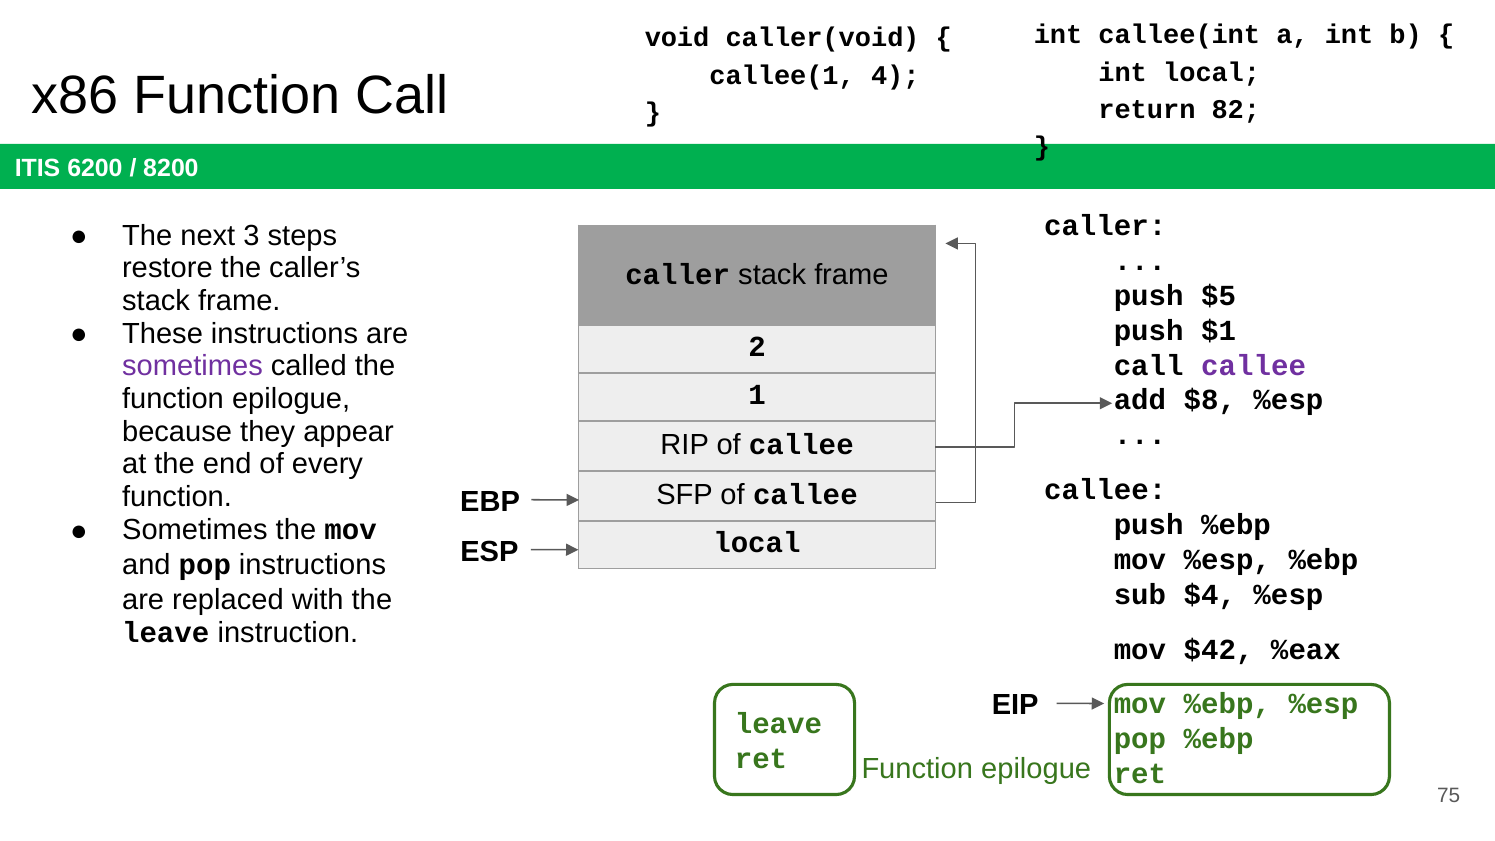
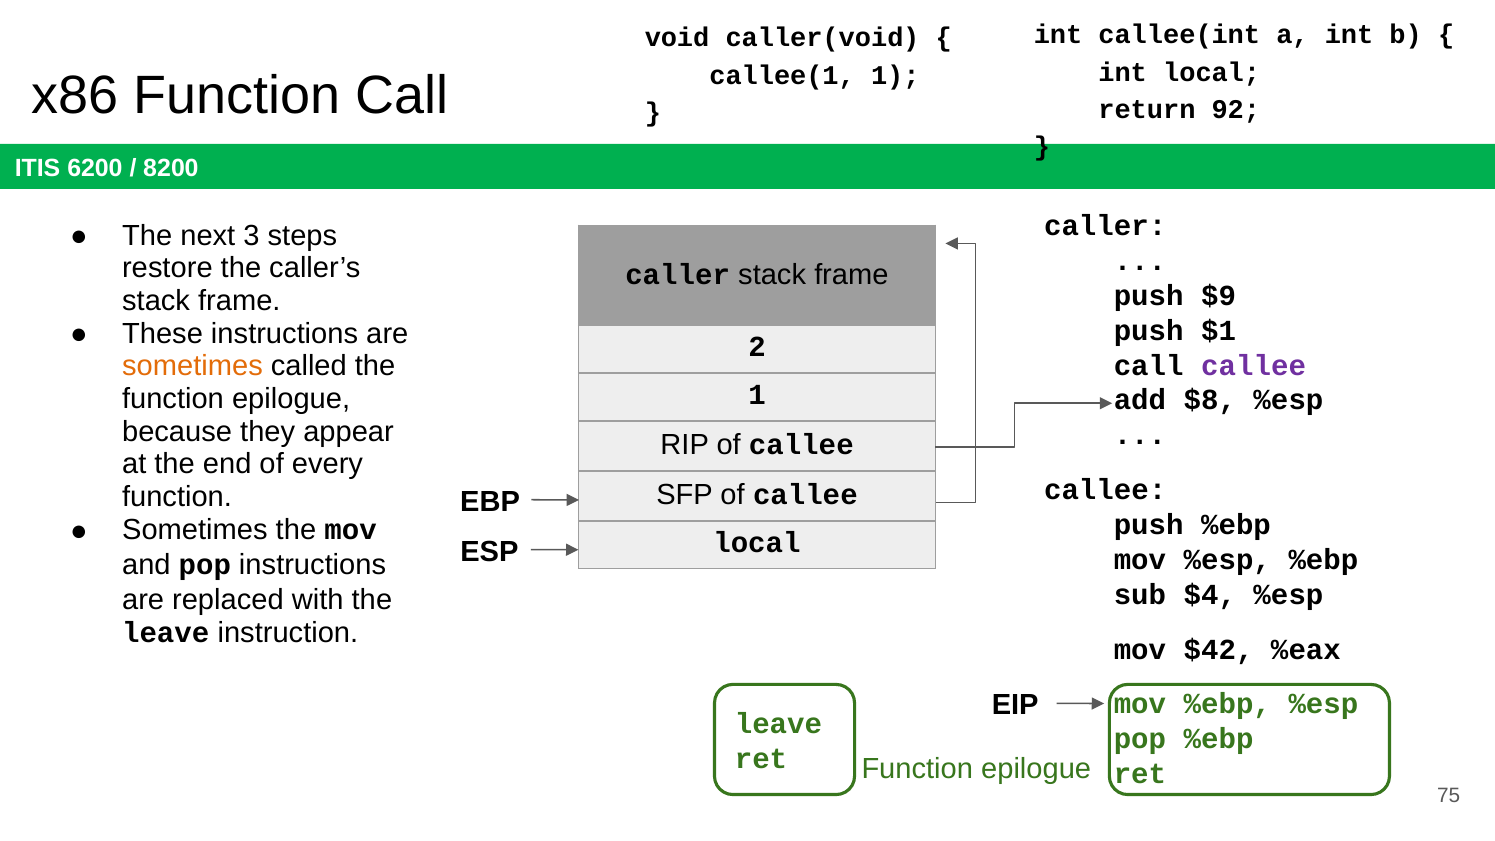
callee(1 4: 4 -> 1
82: 82 -> 92
$5: $5 -> $9
sometimes at (192, 366) colour: purple -> orange
